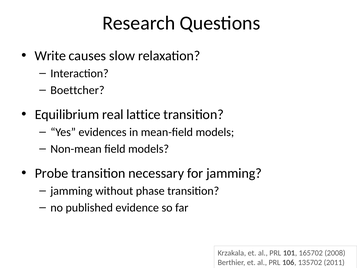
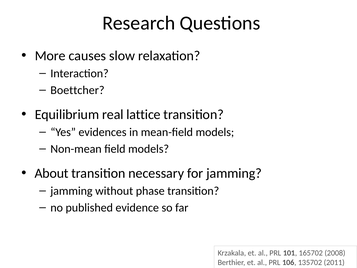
Write: Write -> More
Probe: Probe -> About
